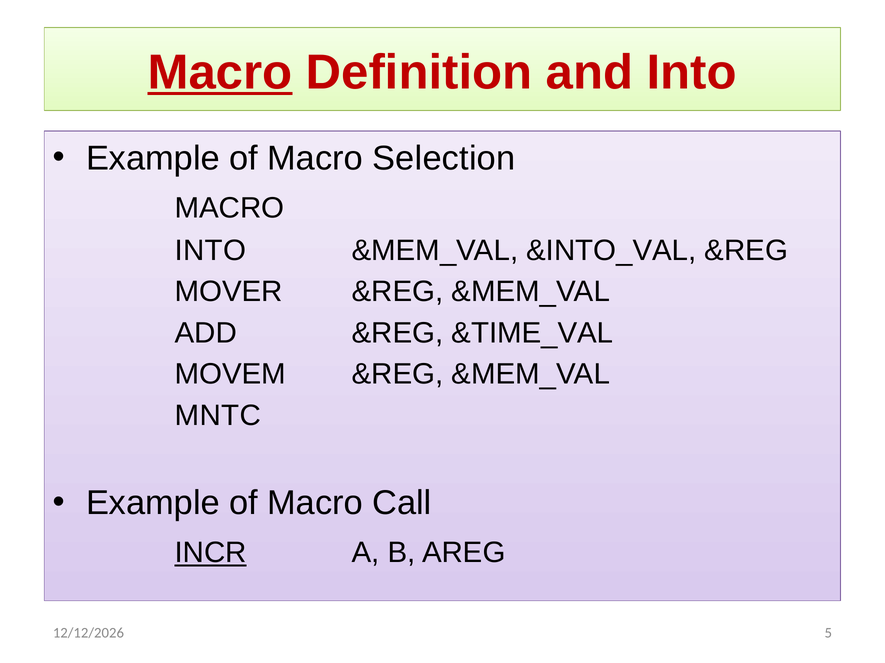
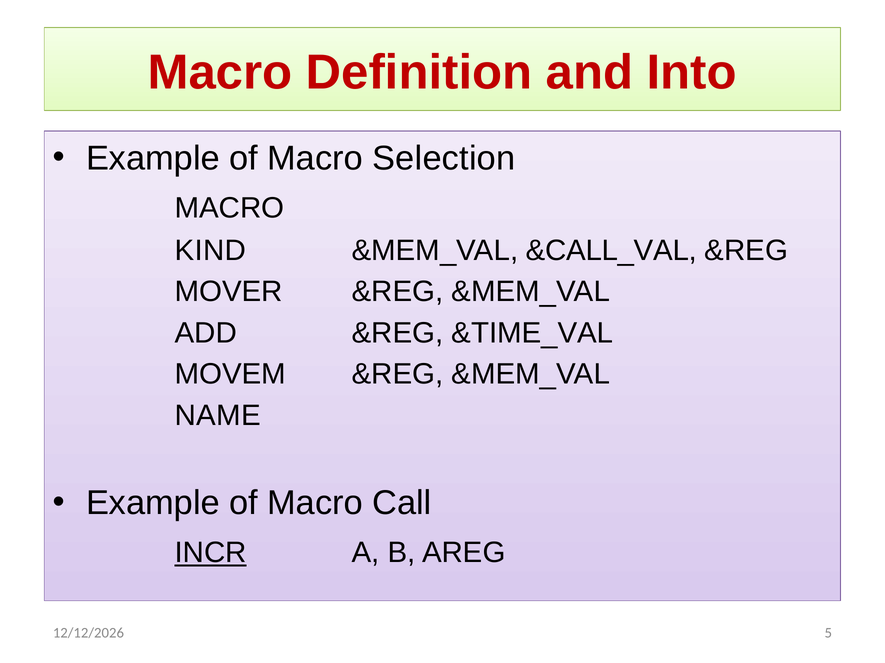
Macro at (220, 73) underline: present -> none
INTO at (210, 251): INTO -> KIND
&INTO_VAL: &INTO_VAL -> &CALL_VAL
MNTC: MNTC -> NAME
